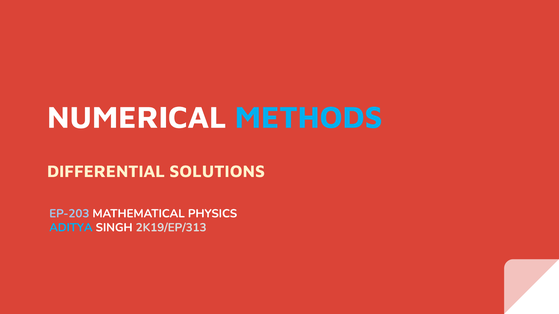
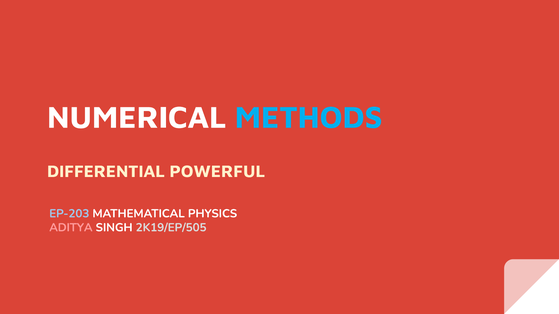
SOLUTIONS: SOLUTIONS -> POWERFUL
ADITYA colour: light blue -> pink
2K19/EP/313: 2K19/EP/313 -> 2K19/EP/505
